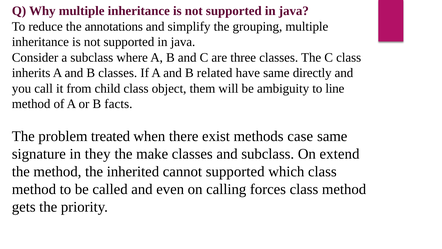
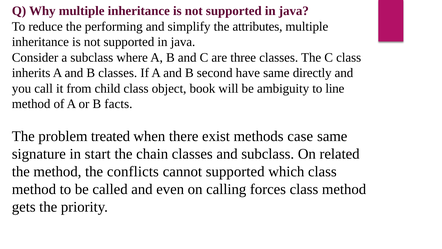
annotations: annotations -> performing
grouping: grouping -> attributes
related: related -> second
them: them -> book
they: they -> start
make: make -> chain
extend: extend -> related
inherited: inherited -> conflicts
